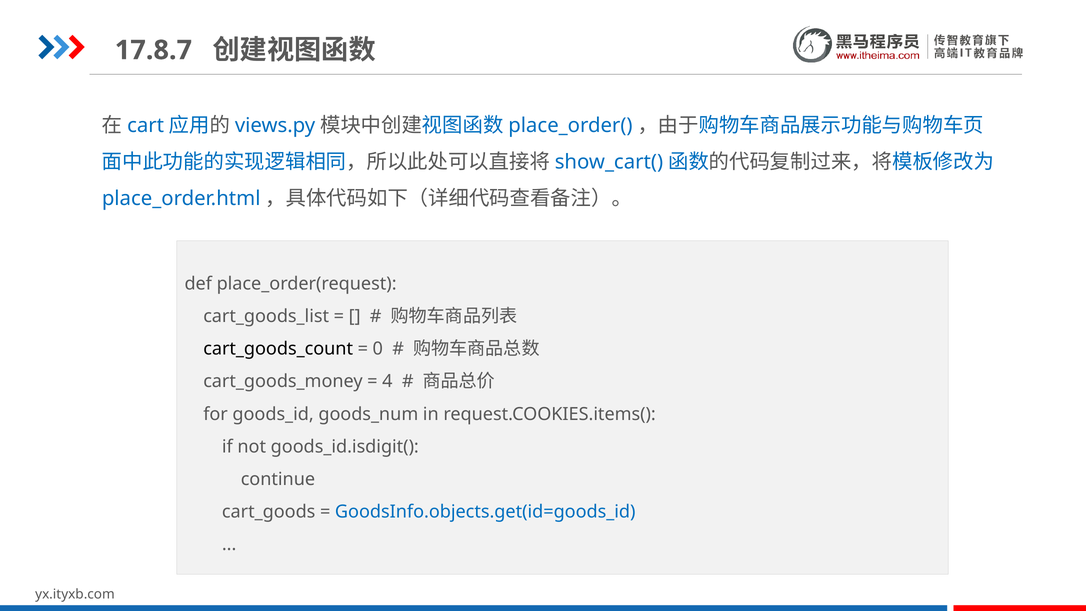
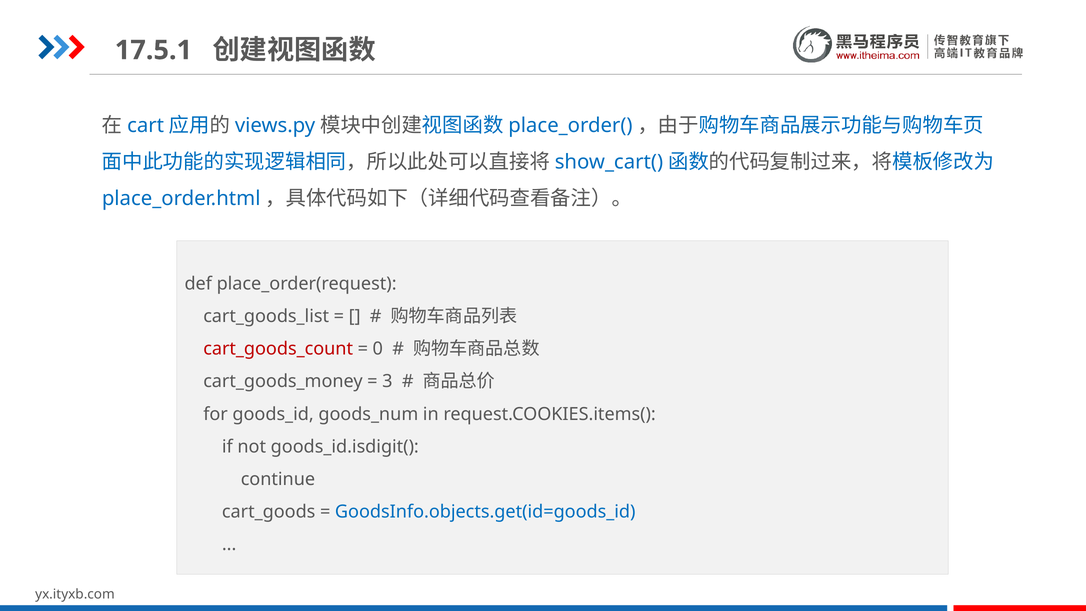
17.8.7: 17.8.7 -> 17.5.1
cart_goods_count colour: black -> red
4: 4 -> 3
